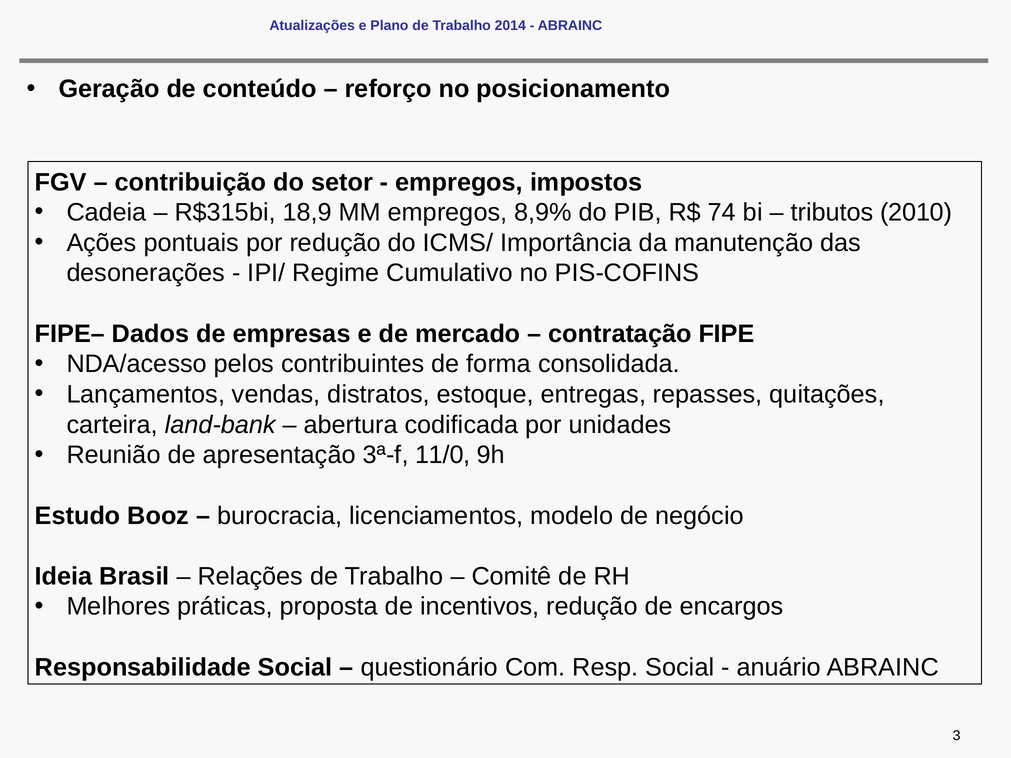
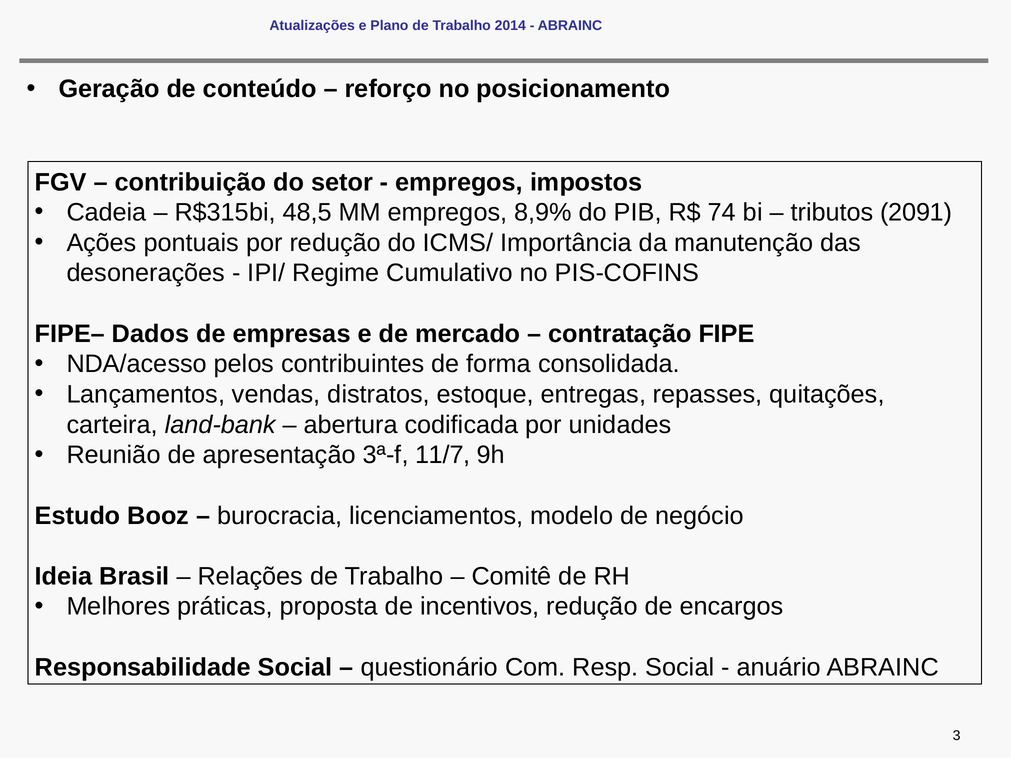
18,9: 18,9 -> 48,5
2010: 2010 -> 2091
11/0: 11/0 -> 11/7
